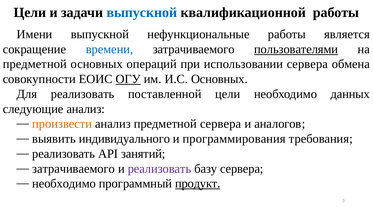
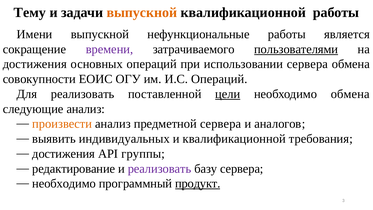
Цели at (30, 12): Цели -> Тему
выпускной at (142, 12) colour: blue -> orange
времени colour: blue -> purple
предметной at (35, 64): предметной -> достижения
ОГУ underline: present -> none
И.С Основных: Основных -> Операций
цели at (228, 94) underline: none -> present
необходимо данных: данных -> обмена
индивидуального: индивидуального -> индивидуальных
и программирования: программирования -> квалификационной
реализовать at (64, 154): реализовать -> достижения
занятий: занятий -> группы
затрачиваемого at (74, 169): затрачиваемого -> редактирование
